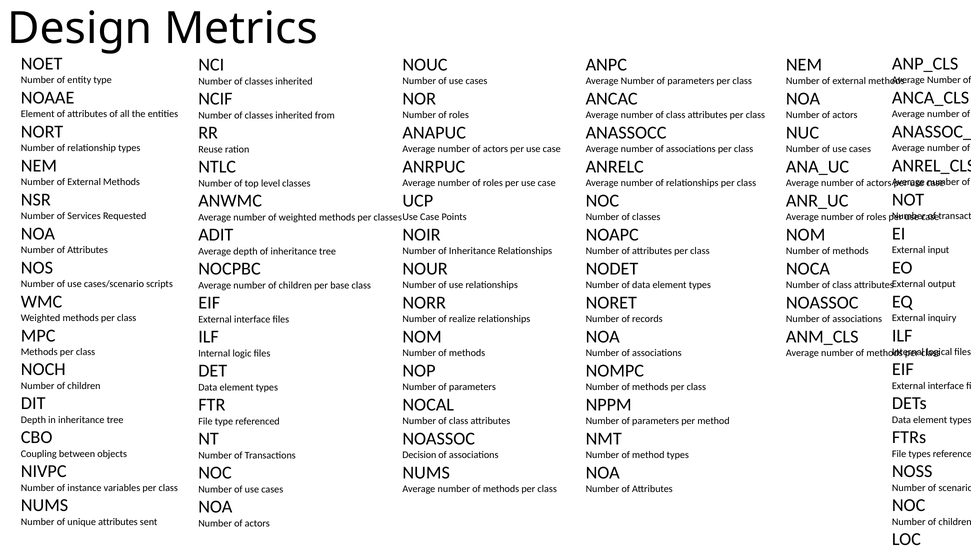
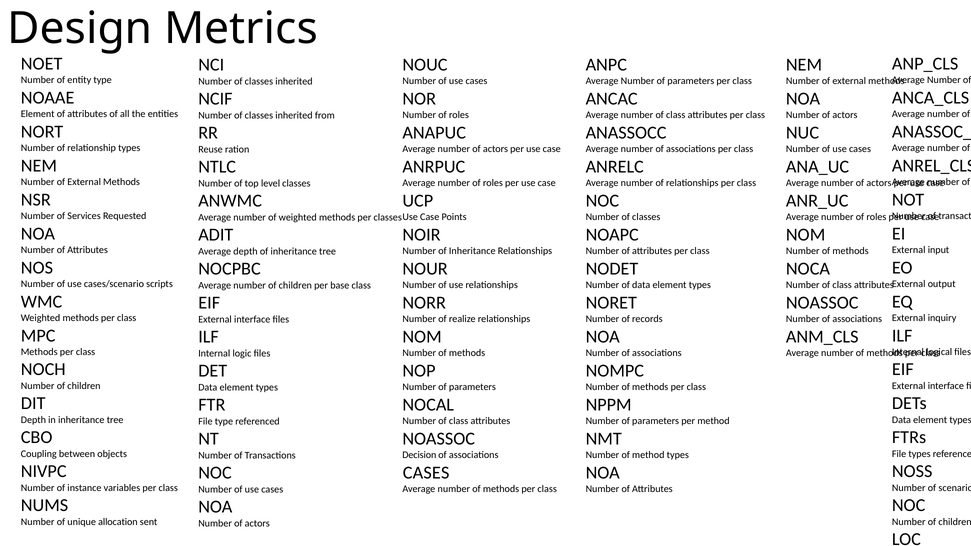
NUMS at (426, 473): NUMS -> CASES
unique attributes: attributes -> allocation
